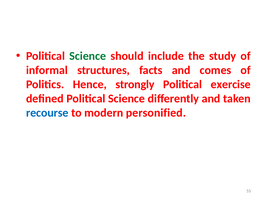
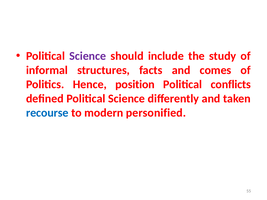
Science at (88, 56) colour: green -> purple
strongly: strongly -> position
exercise: exercise -> conflicts
